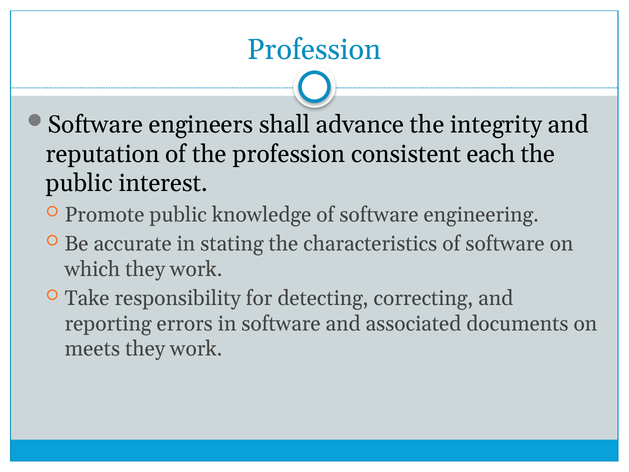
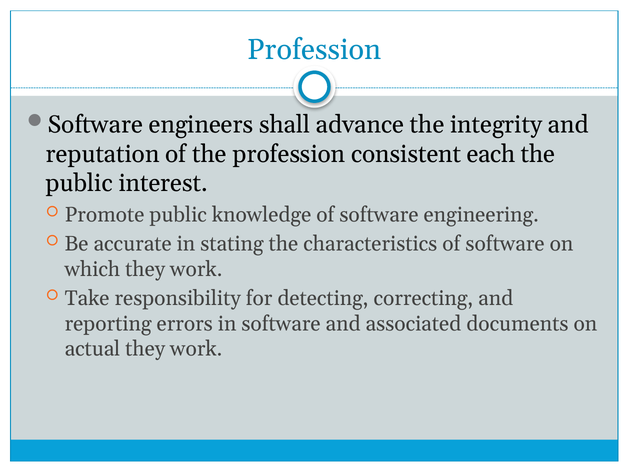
meets: meets -> actual
